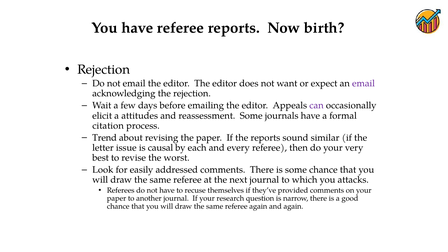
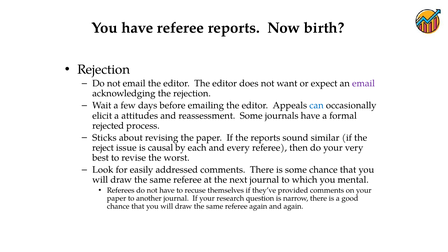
can colour: purple -> blue
citation: citation -> rejected
Trend: Trend -> Sticks
letter: letter -> reject
attacks: attacks -> mental
